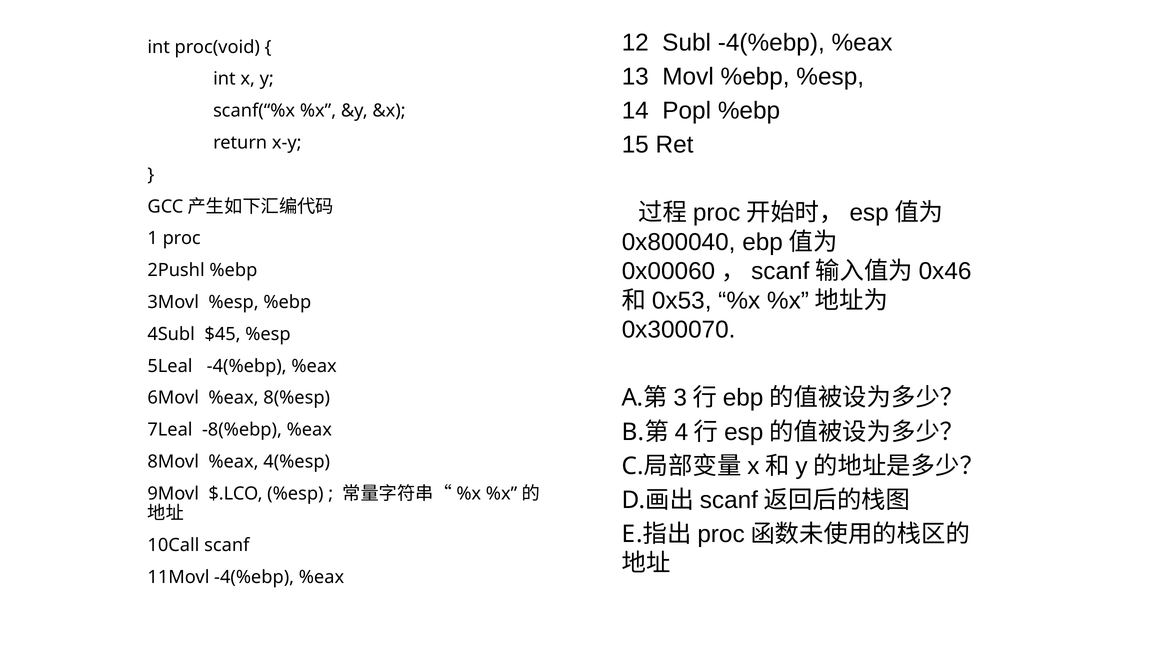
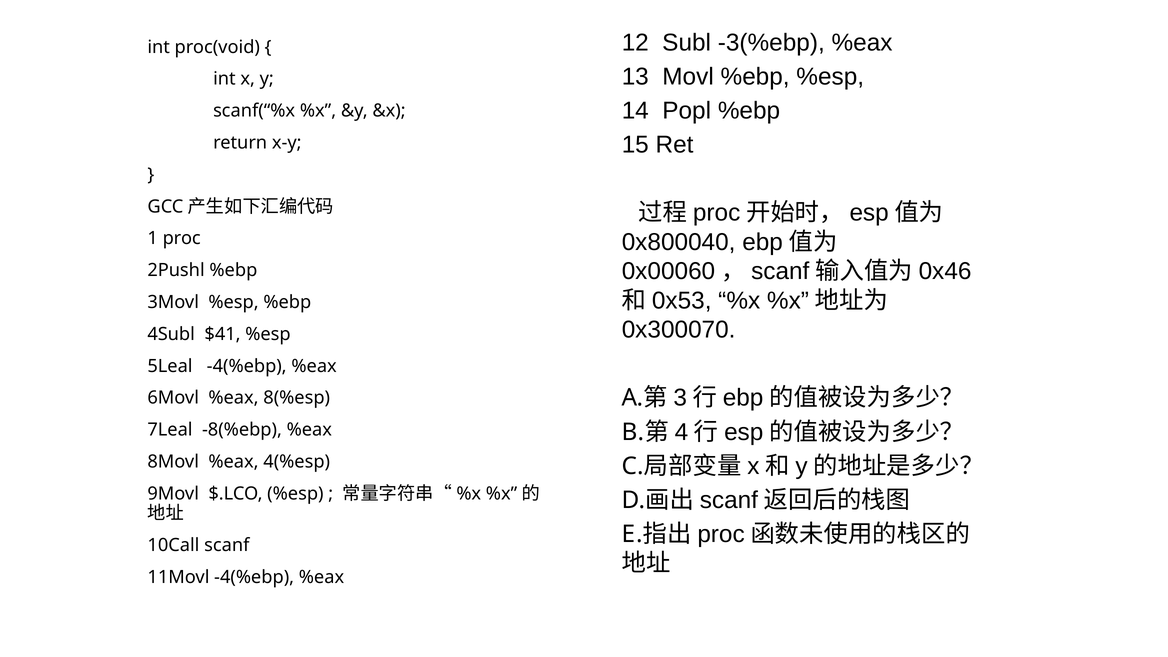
Subl -4(%ebp: -4(%ebp -> -3(%ebp
$45: $45 -> $41
